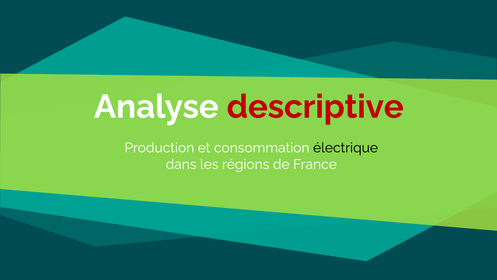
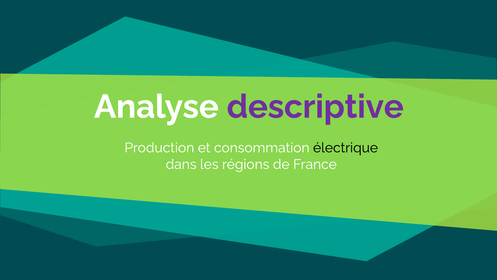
descriptive colour: red -> purple
